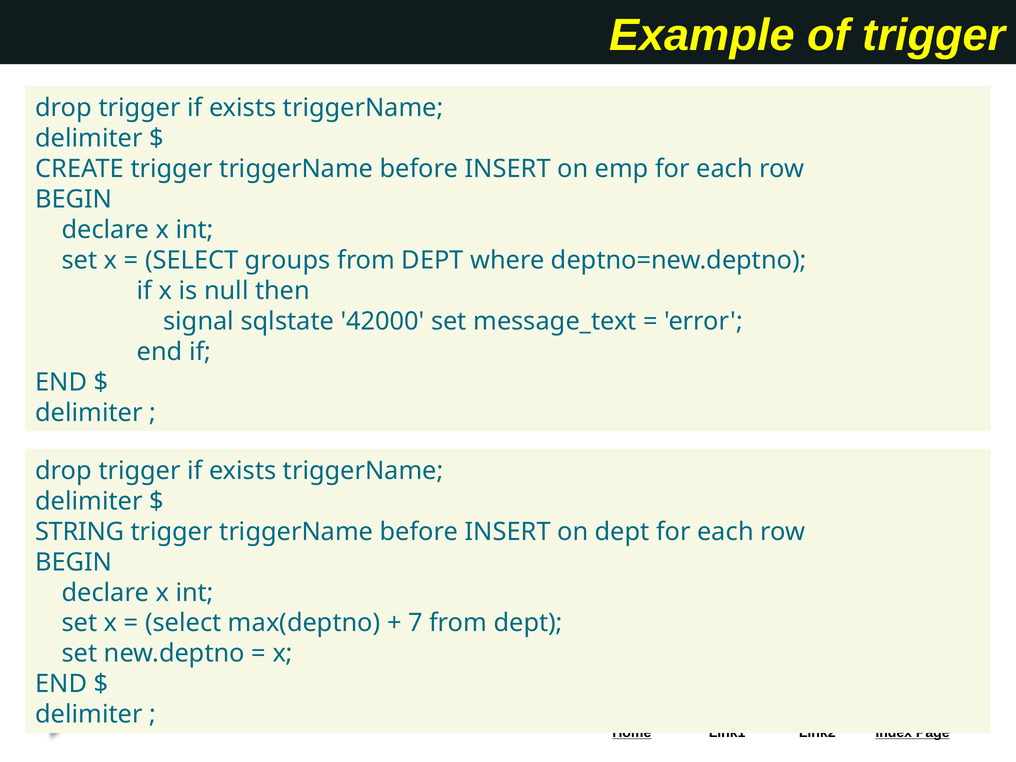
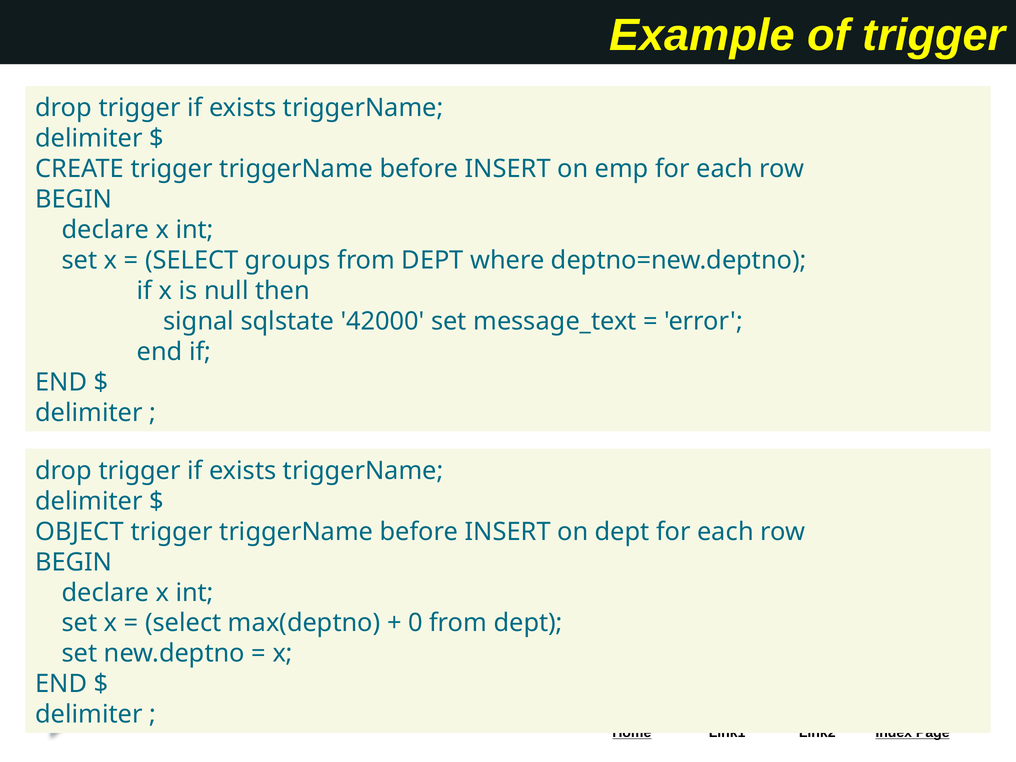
STRING: STRING -> OBJECT
7: 7 -> 0
